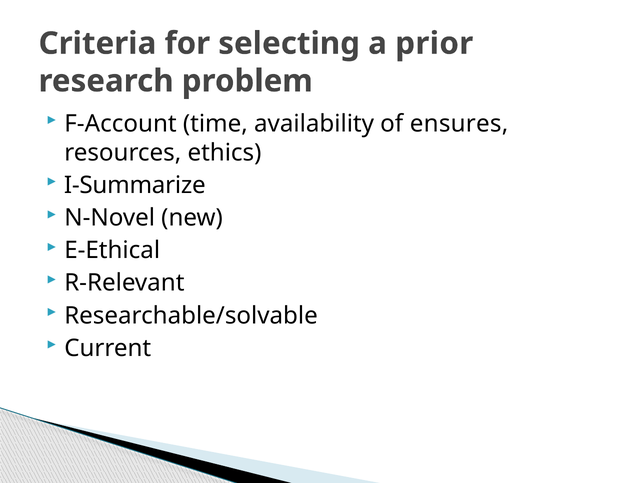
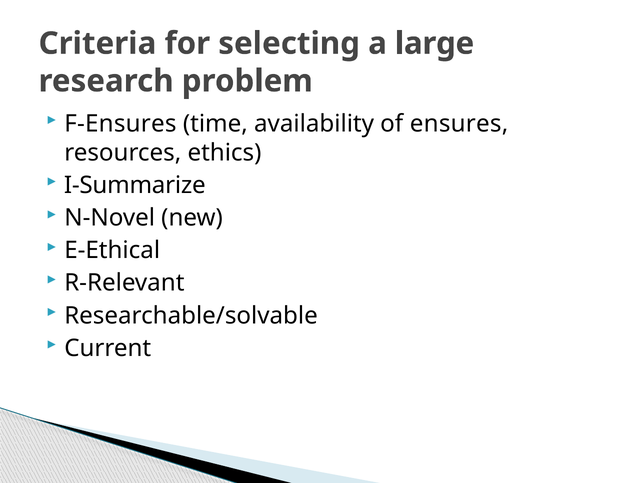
prior: prior -> large
F-Account: F-Account -> F-Ensures
